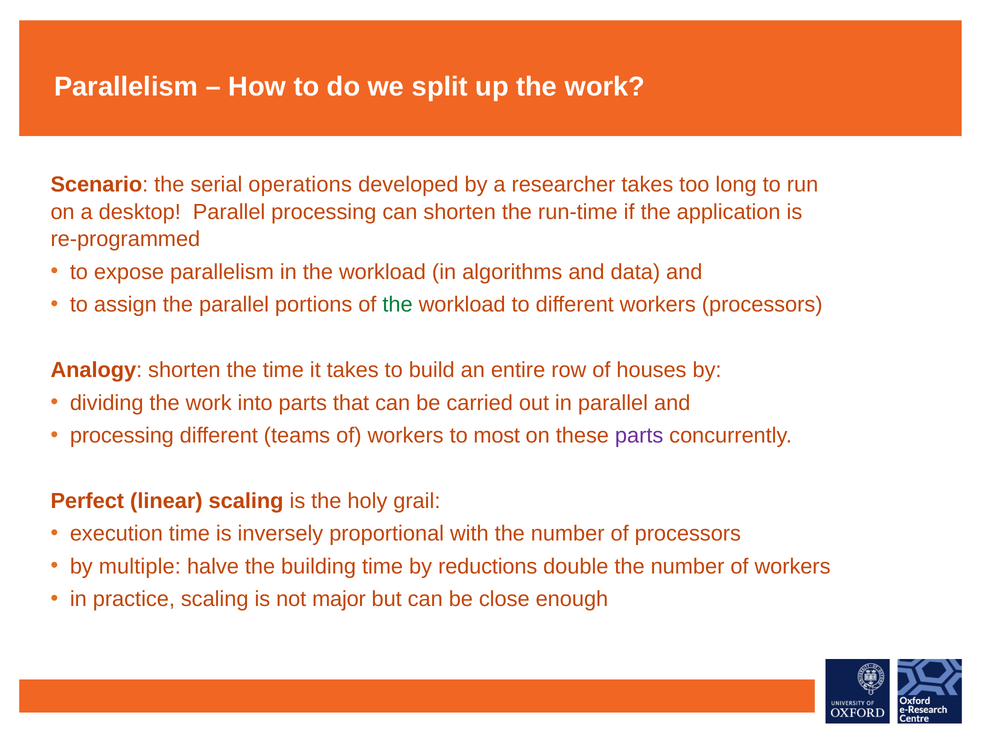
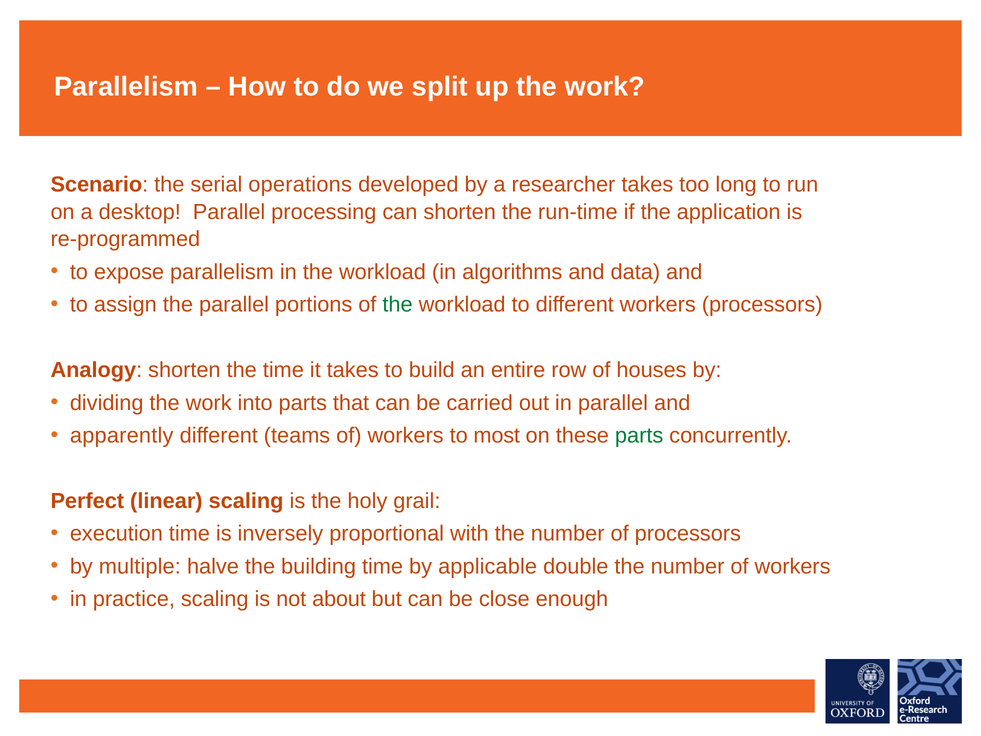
processing at (122, 435): processing -> apparently
parts at (639, 435) colour: purple -> green
reductions: reductions -> applicable
major: major -> about
